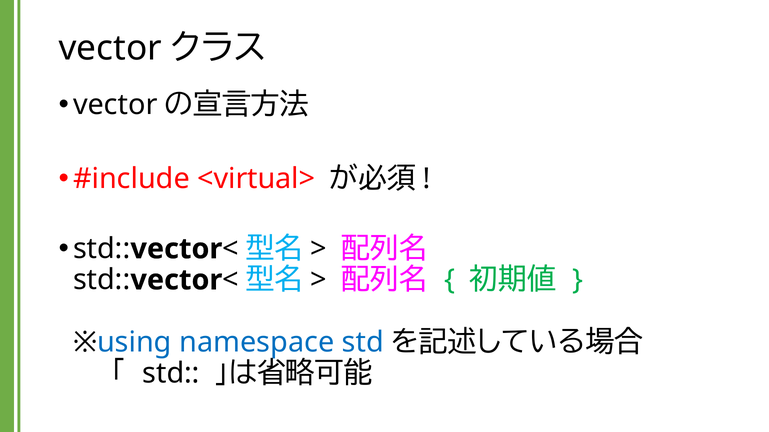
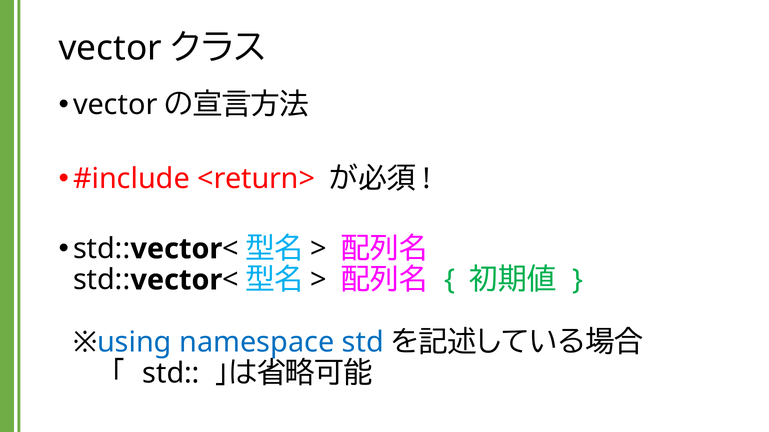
<virtual>: <virtual> -> <return>
